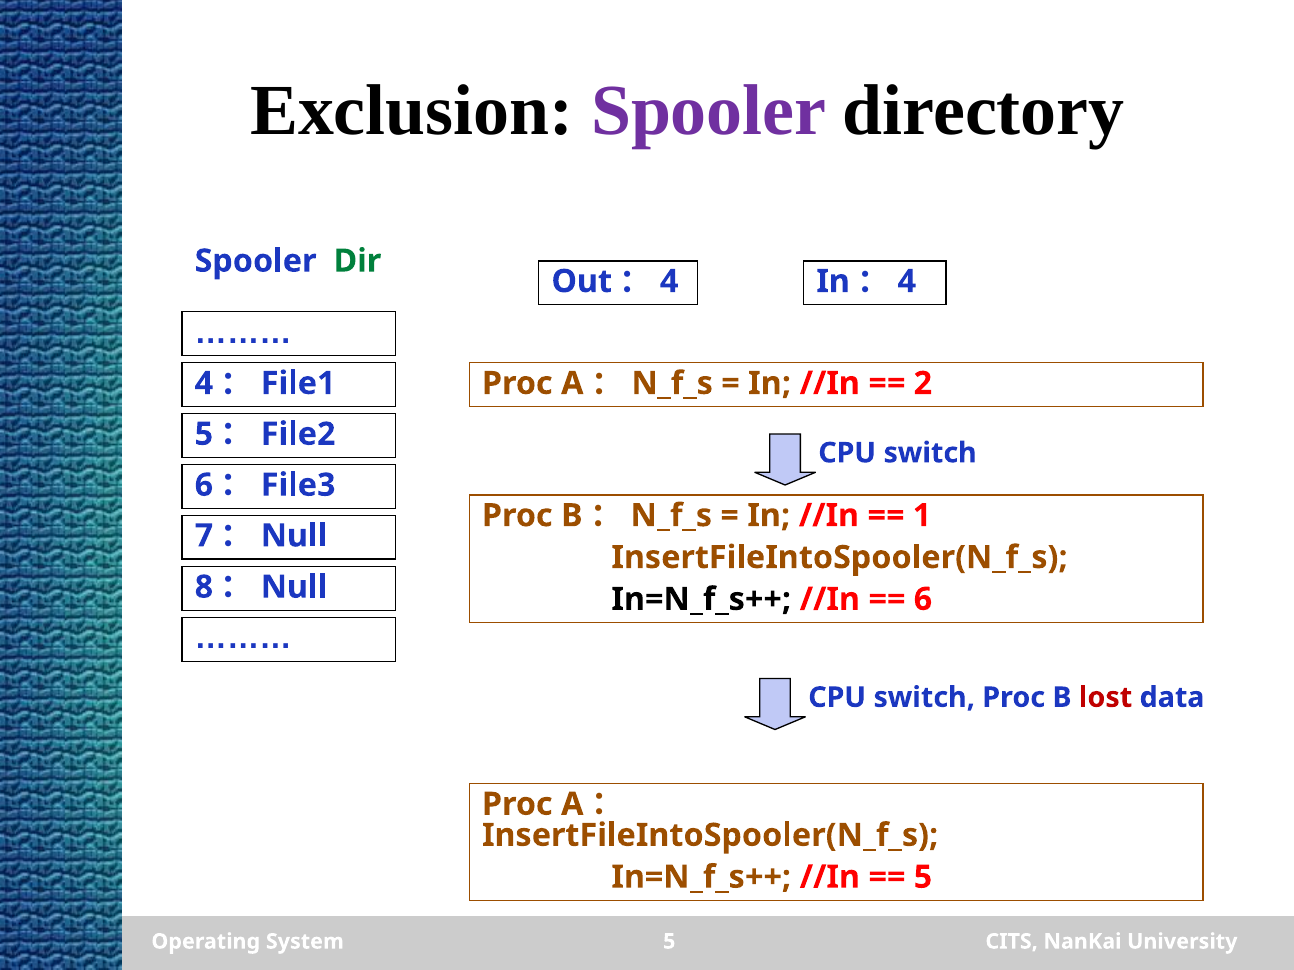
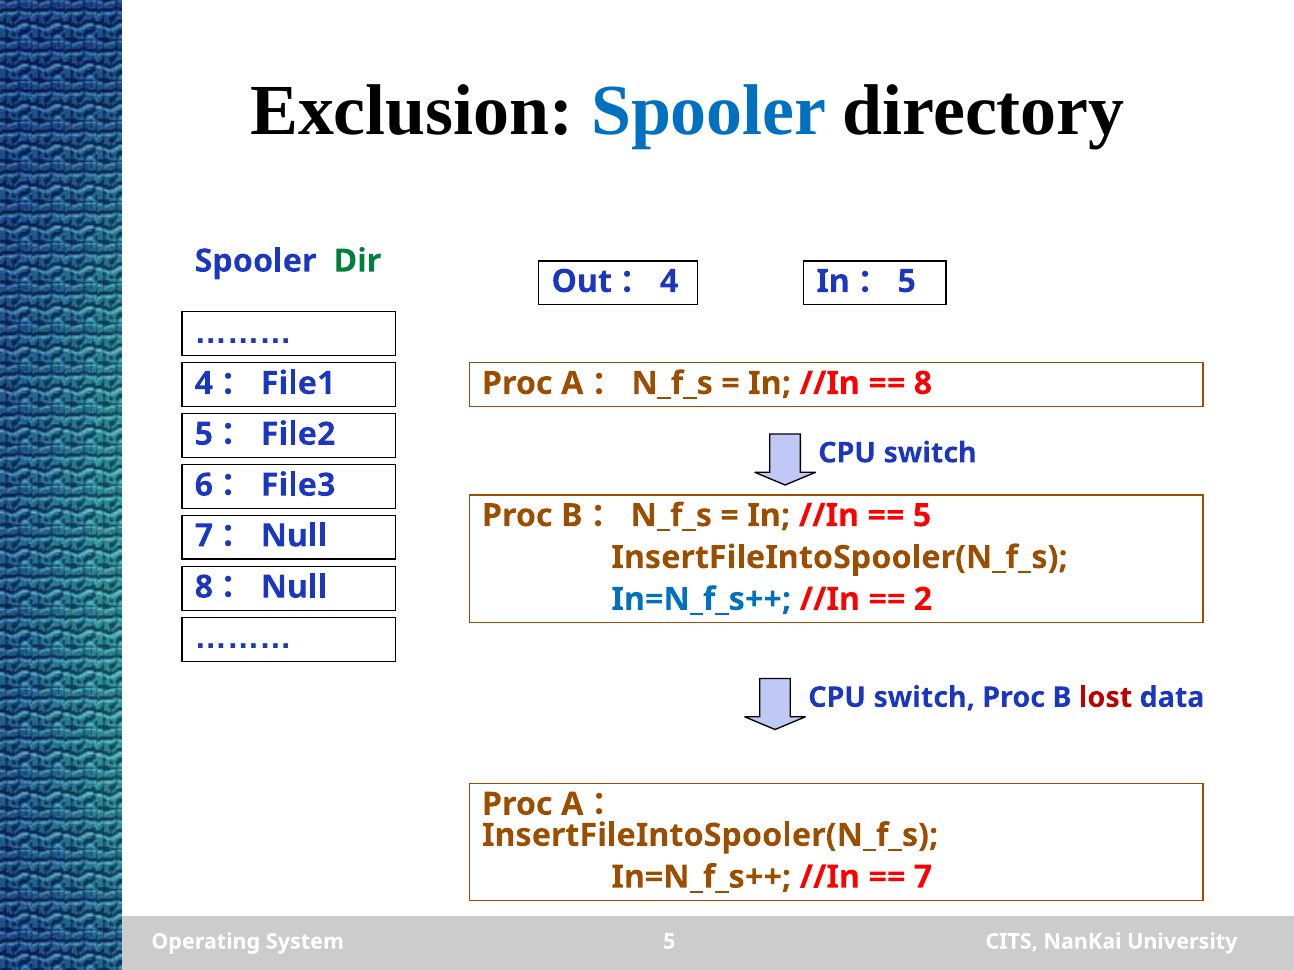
Spooler at (709, 111) colour: purple -> blue
4 at (907, 282): 4 -> 5
2 at (923, 384): 2 -> 8
1 at (922, 516): 1 -> 5
In=N_f_s++ at (701, 600) colour: black -> blue
6 at (923, 600): 6 -> 2
5 at (923, 877): 5 -> 7
